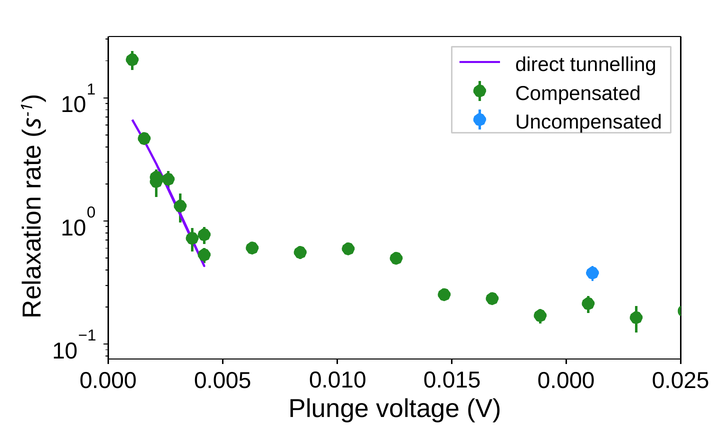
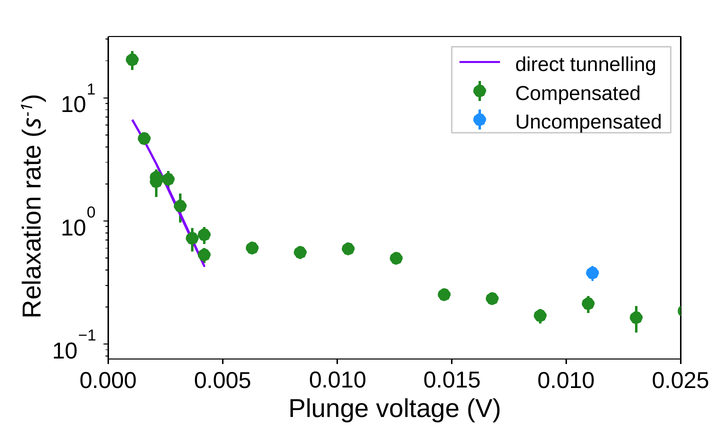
0.000 at (566, 381): 0.000 -> 0.010
